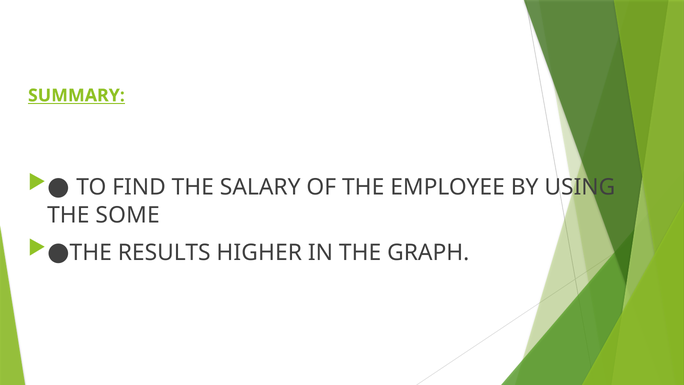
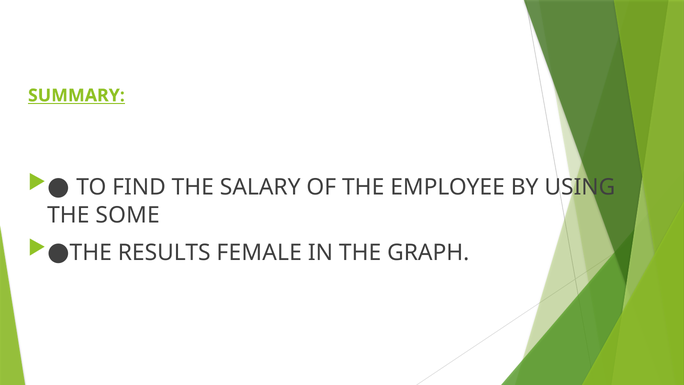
HIGHER: HIGHER -> FEMALE
